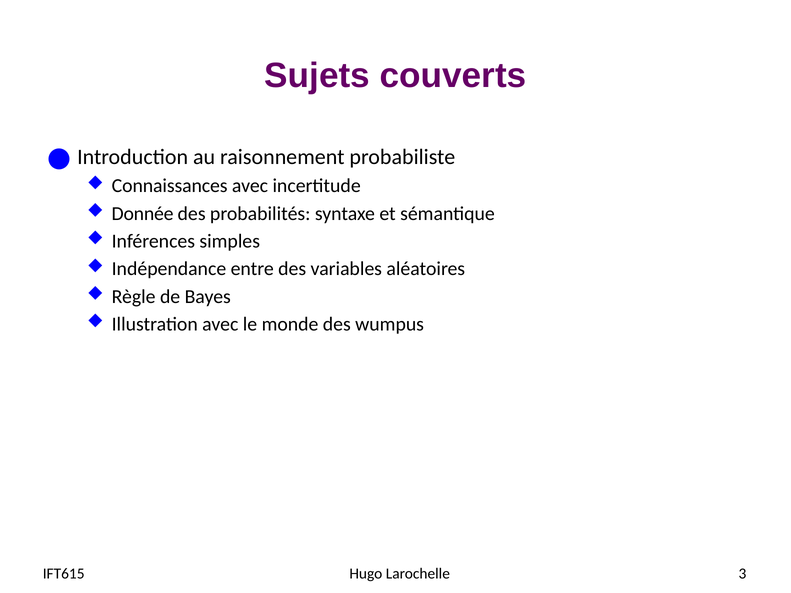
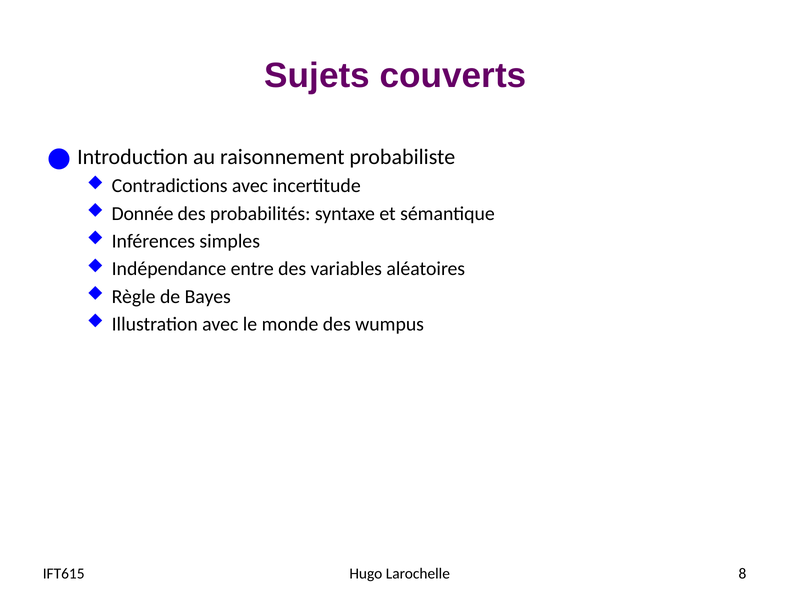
Connaissances: Connaissances -> Contradictions
3: 3 -> 8
